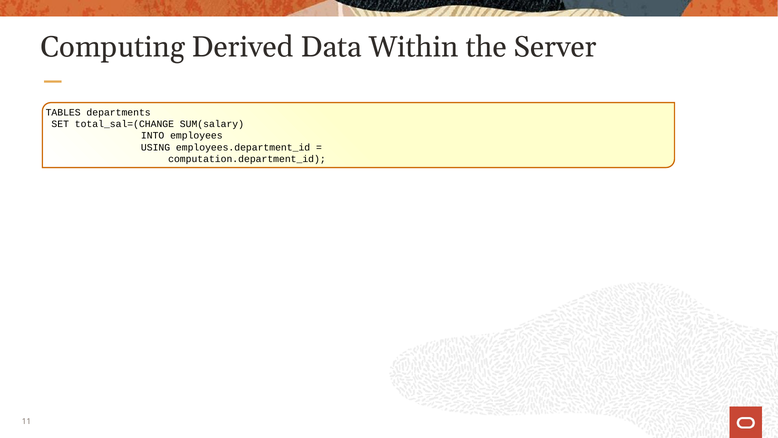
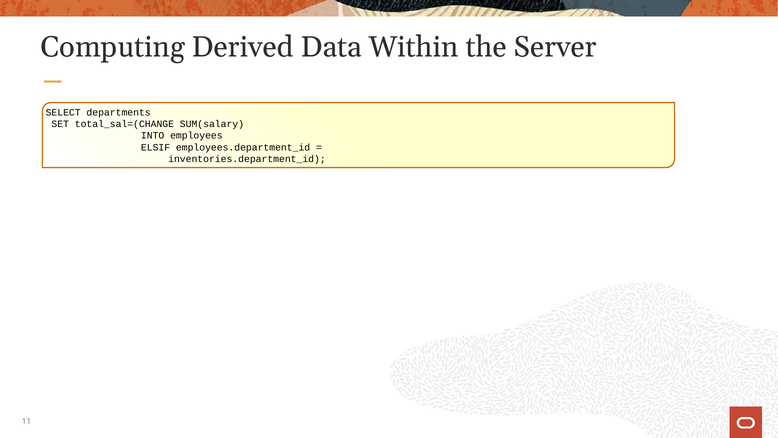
TABLES: TABLES -> SELECT
USING: USING -> ELSIF
computation.department_id: computation.department_id -> inventories.department_id
